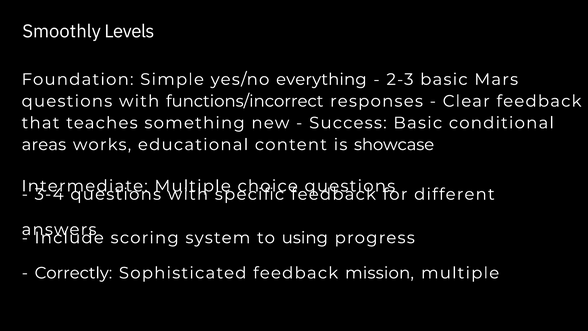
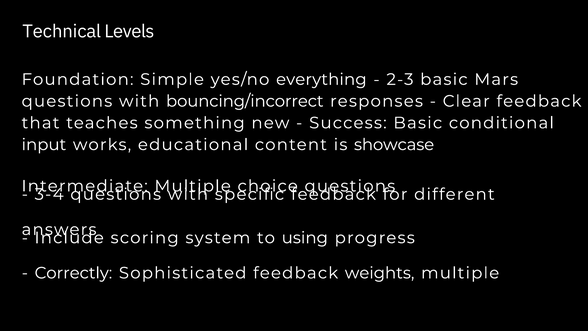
Smoothly: Smoothly -> Technical
functions/incorrect: functions/incorrect -> bouncing/incorrect
areas: areas -> input
mission: mission -> weights
